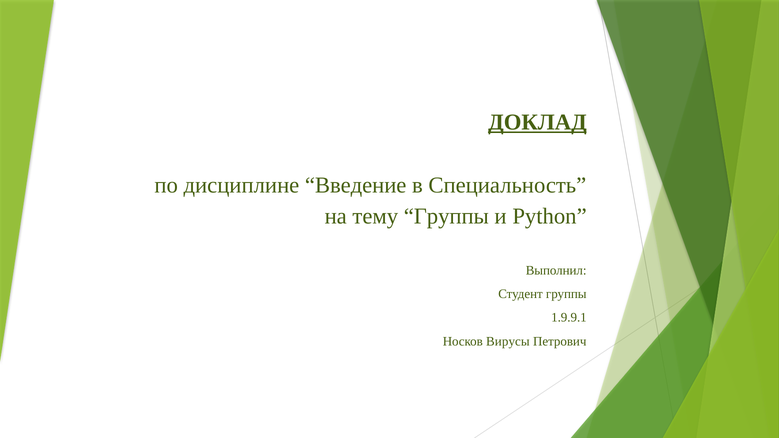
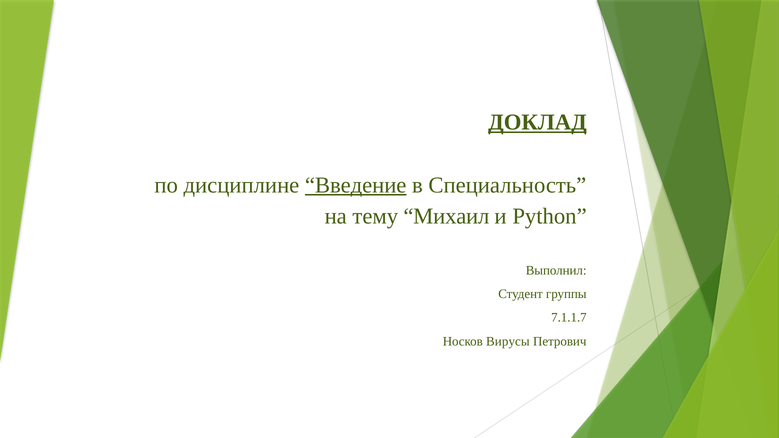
Введение underline: none -> present
тему Группы: Группы -> Михаил
1.9.9.1: 1.9.9.1 -> 7.1.1.7
